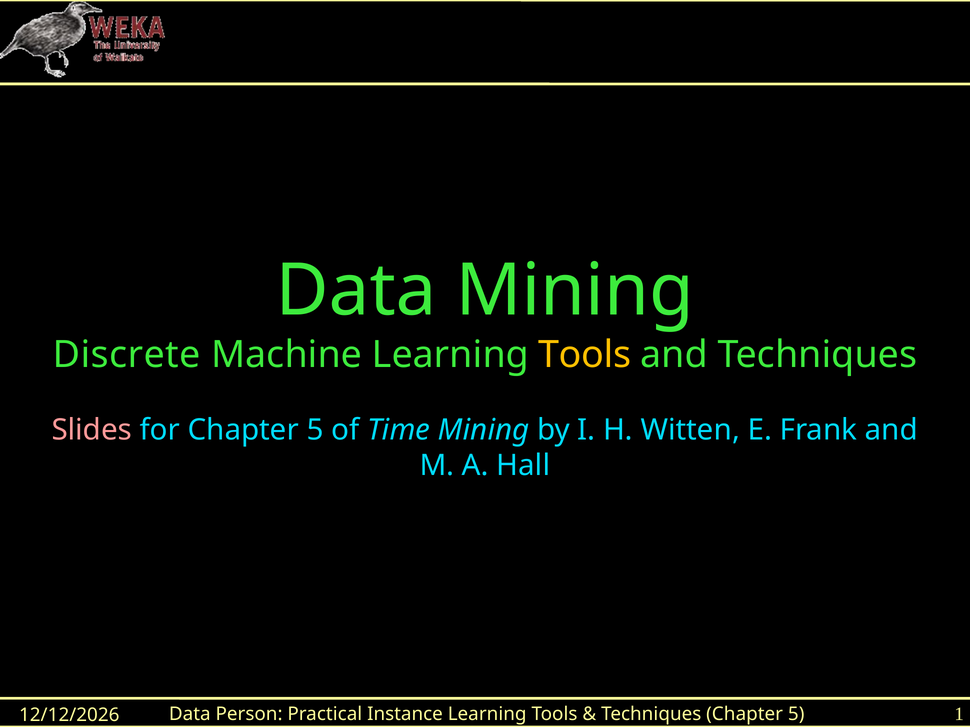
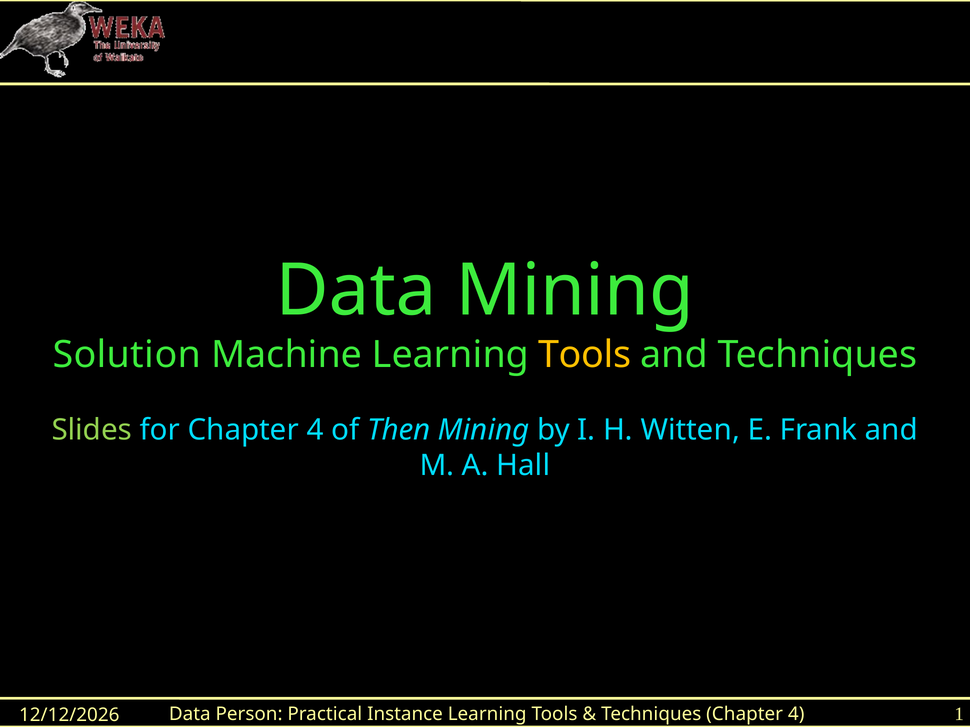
Discrete: Discrete -> Solution
Slides colour: pink -> light green
for Chapter 5: 5 -> 4
Time: Time -> Then
Techniques Chapter 5: 5 -> 4
